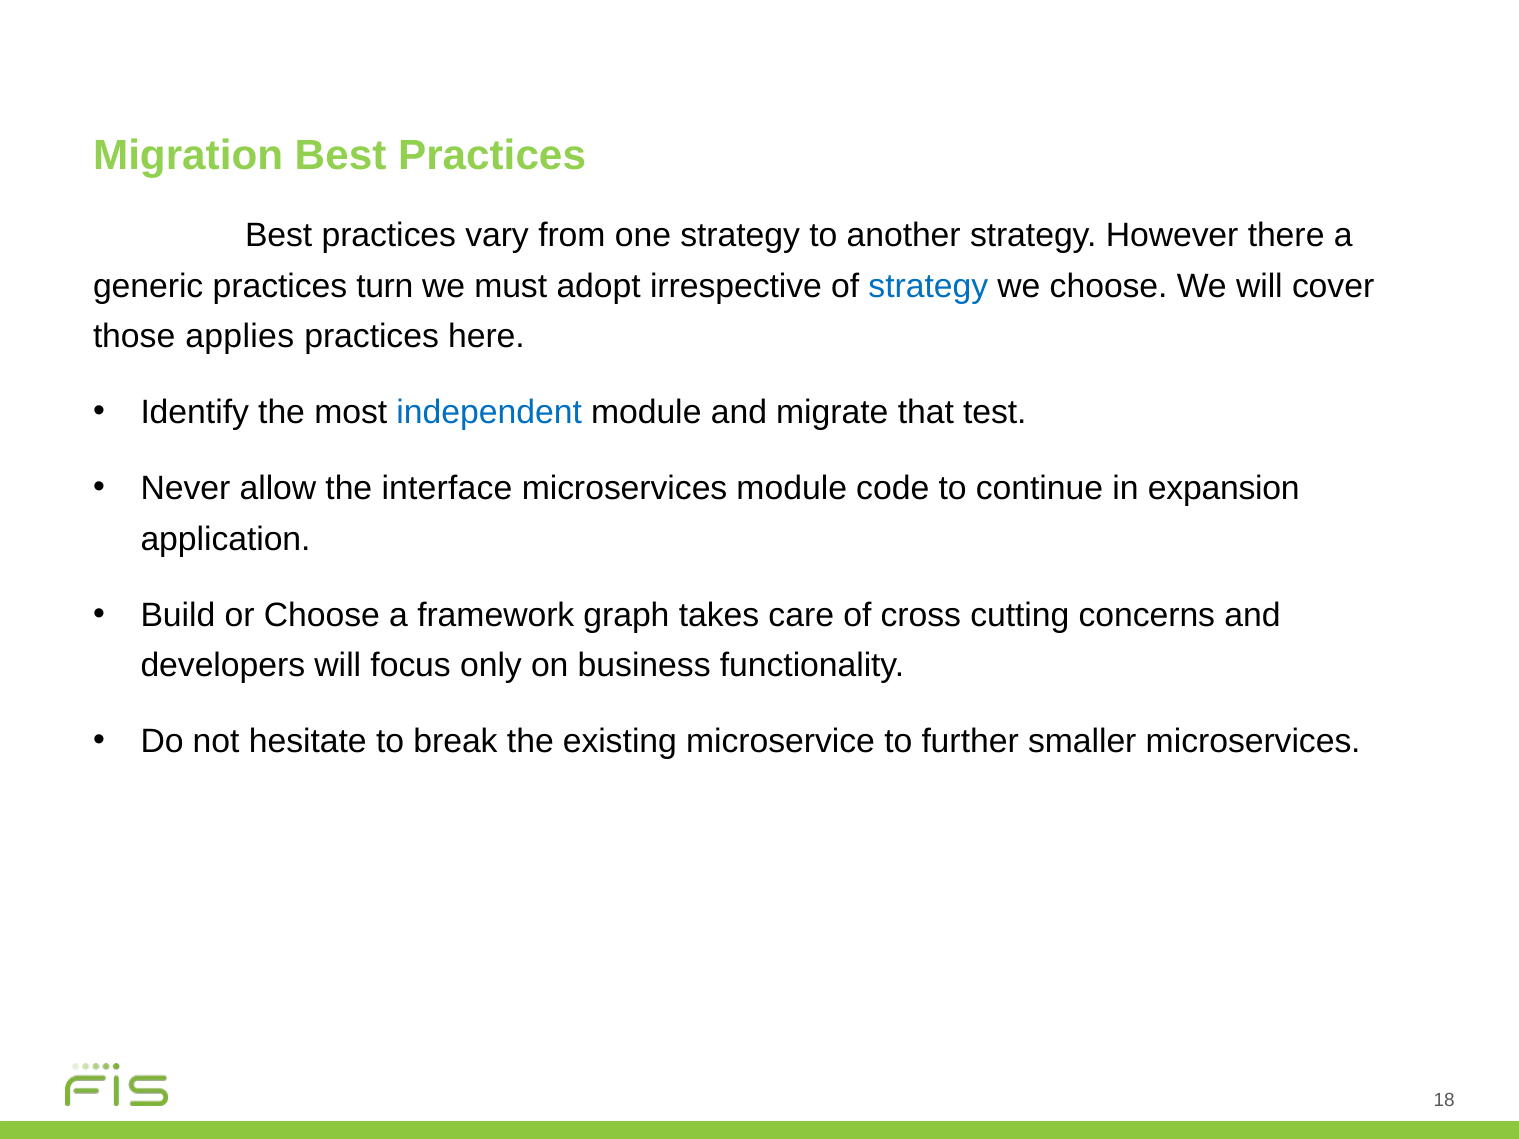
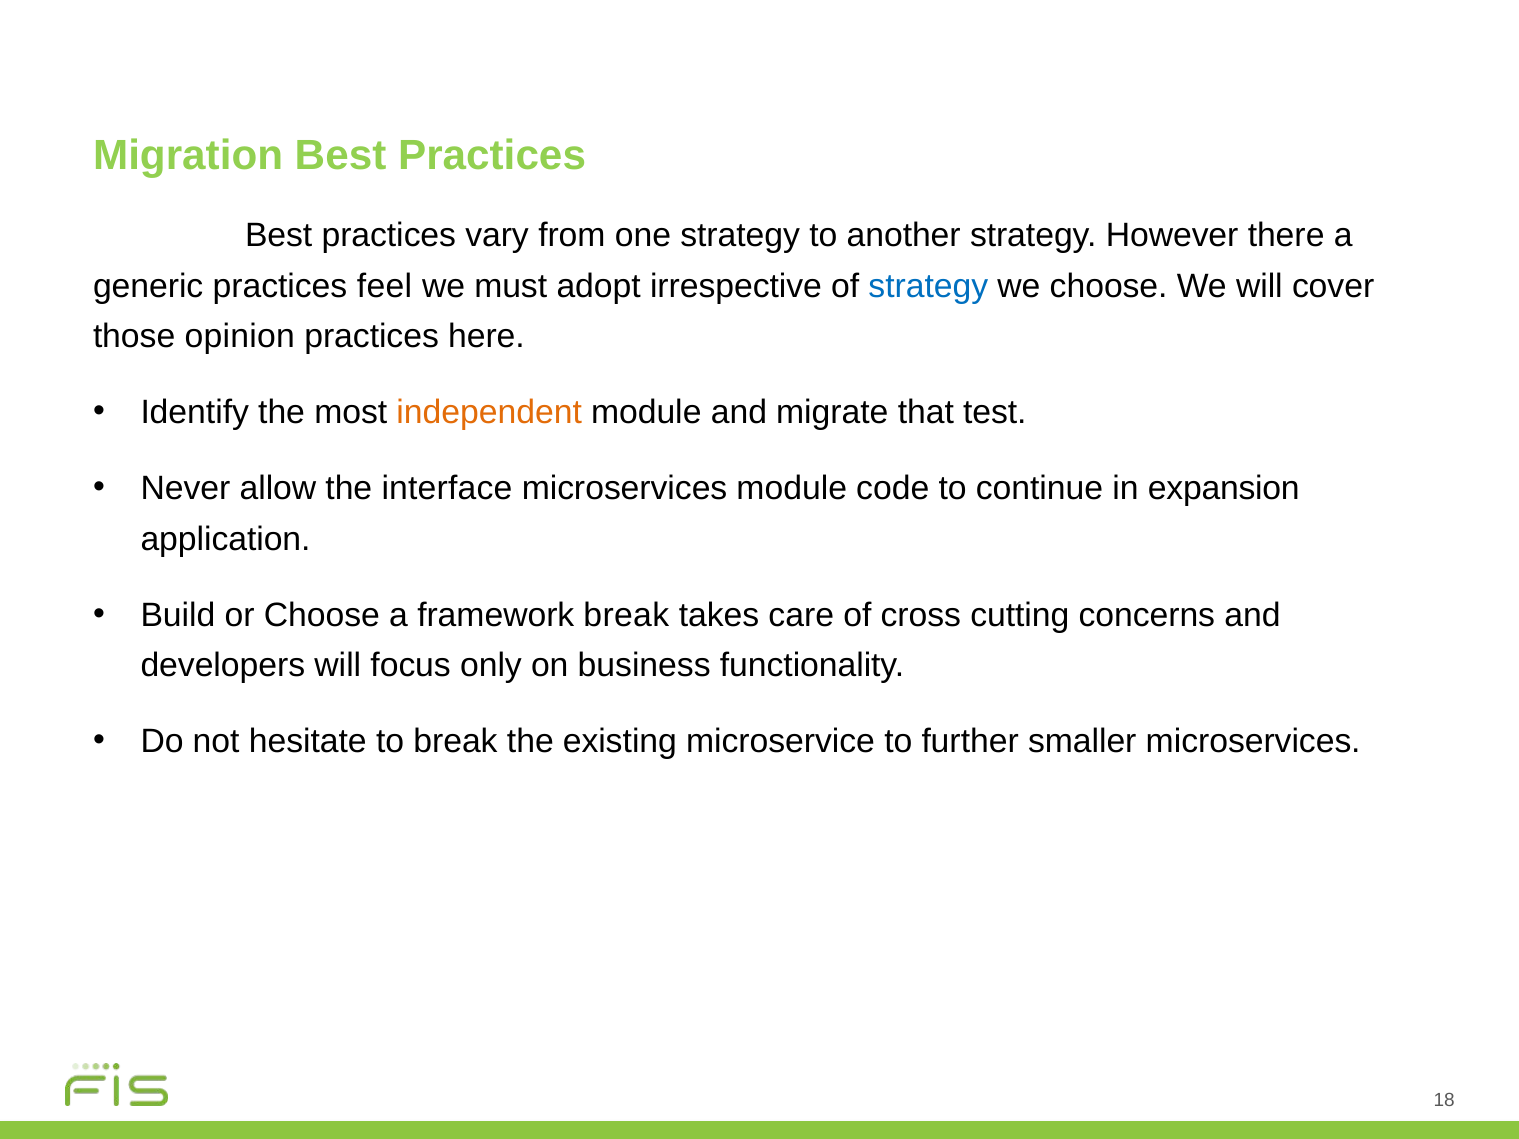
turn: turn -> feel
applies: applies -> opinion
independent colour: blue -> orange
framework graph: graph -> break
